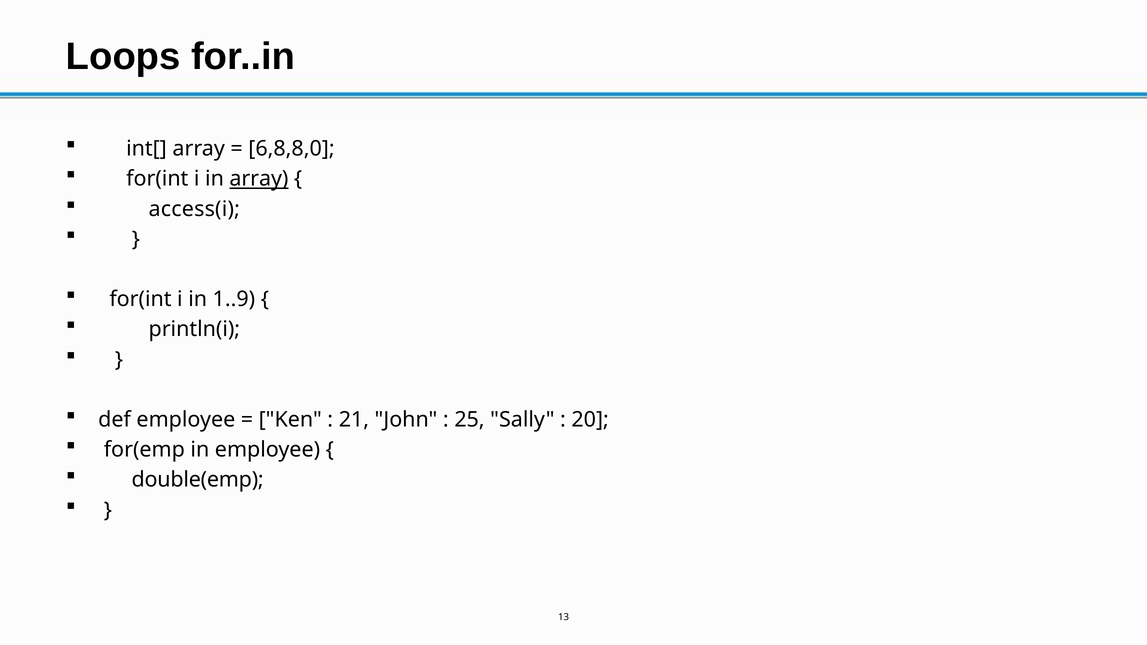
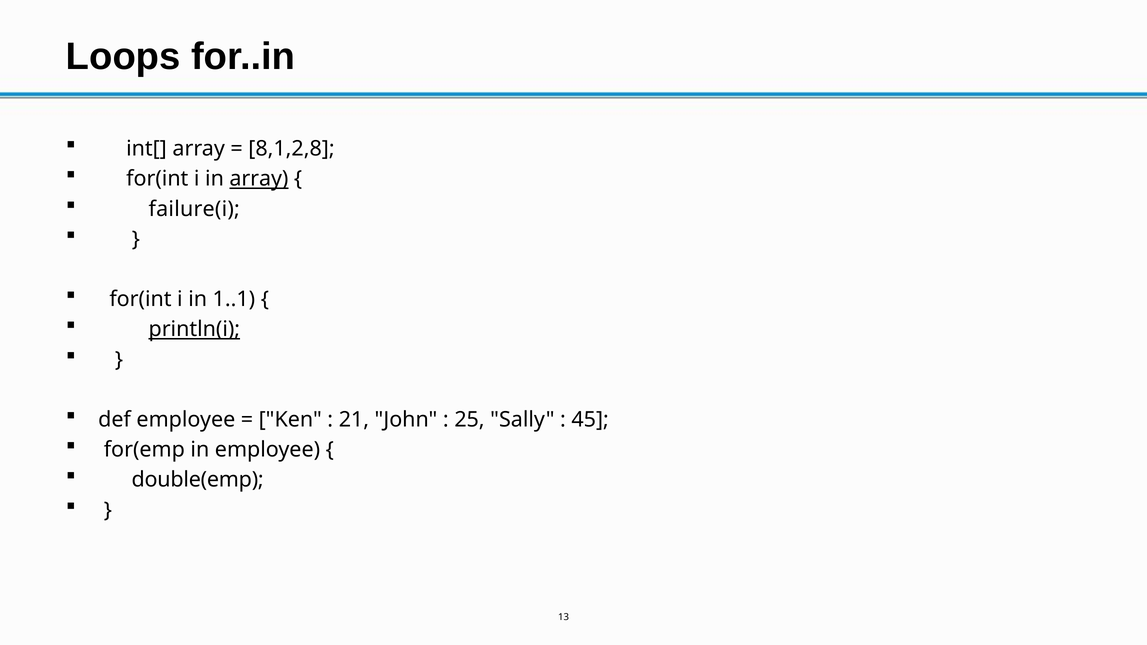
6,8,8,0: 6,8,8,0 -> 8,1,2,8
access(i: access(i -> failure(i
1..9: 1..9 -> 1..1
println(i underline: none -> present
20: 20 -> 45
